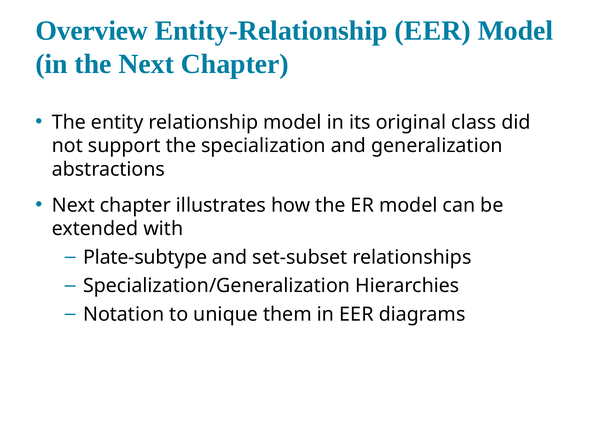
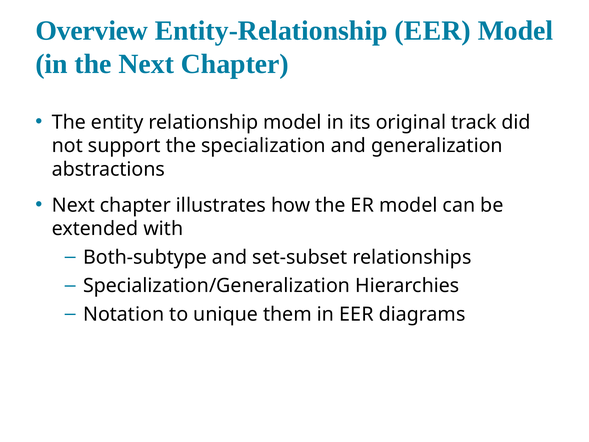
class: class -> track
Plate-subtype: Plate-subtype -> Both-subtype
